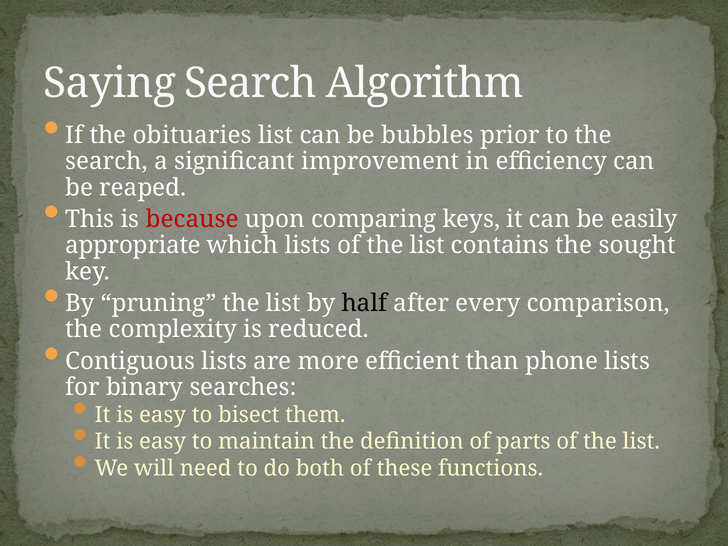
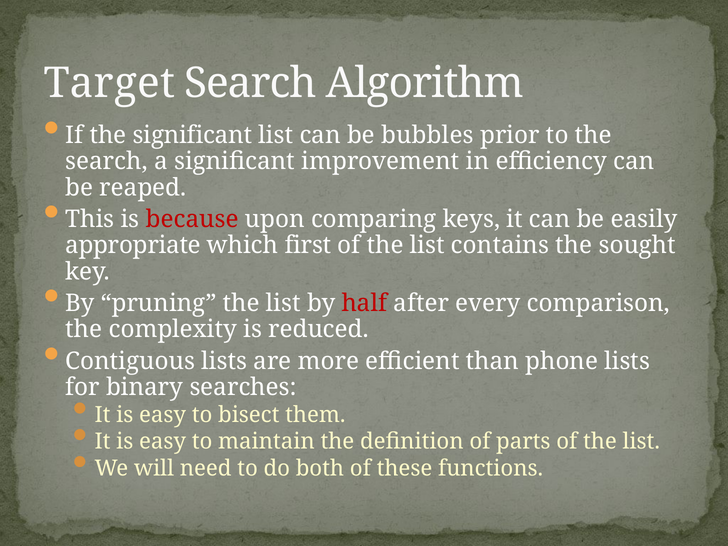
Saying: Saying -> Target
the obituaries: obituaries -> significant
which lists: lists -> first
half colour: black -> red
